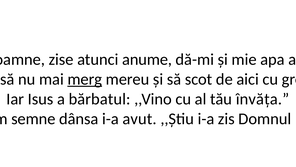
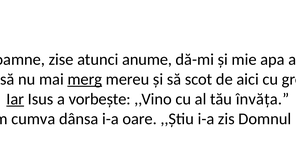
Iar underline: none -> present
bărbatul: bărbatul -> vorbește
semne: semne -> cumva
avut: avut -> oare
